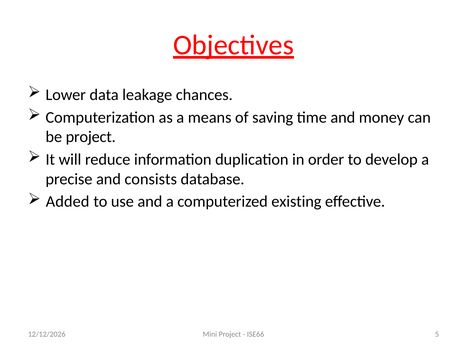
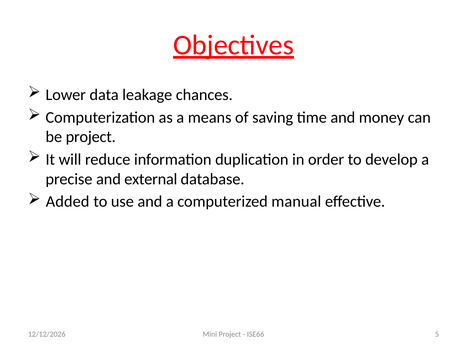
consists: consists -> external
existing: existing -> manual
